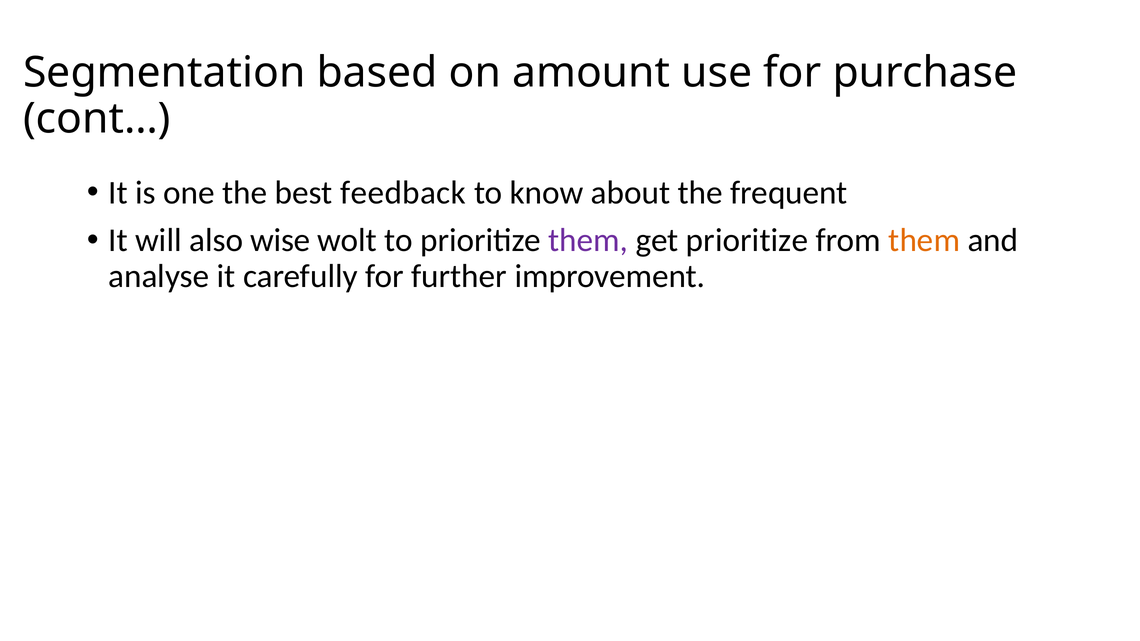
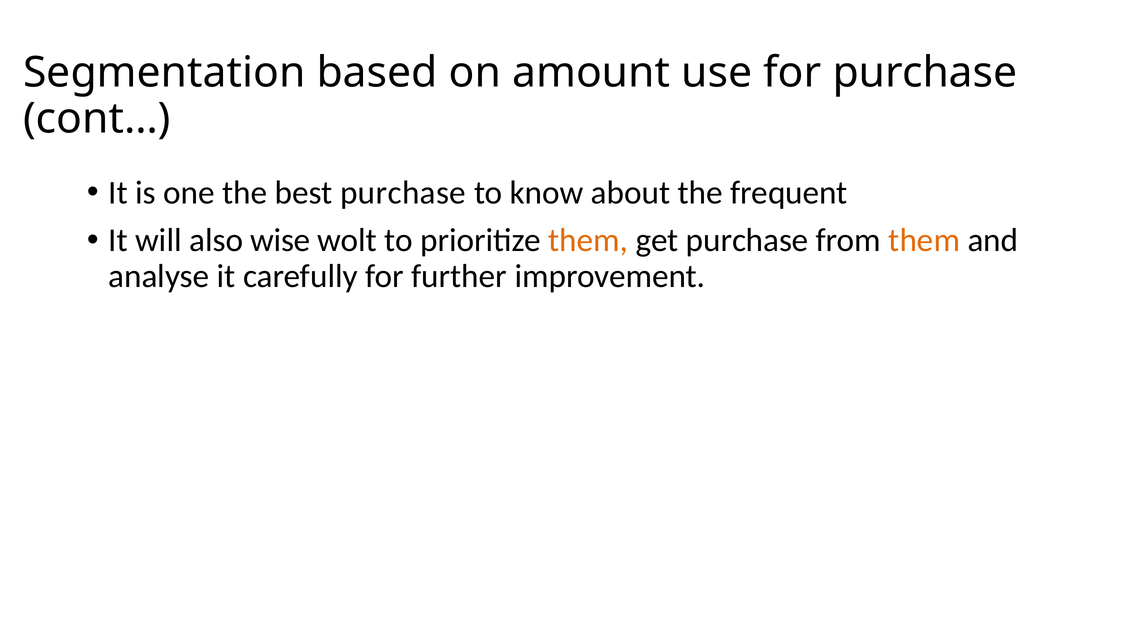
best feedback: feedback -> purchase
them at (588, 241) colour: purple -> orange
get prioritize: prioritize -> purchase
